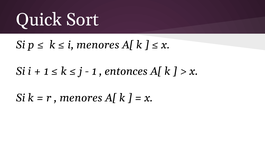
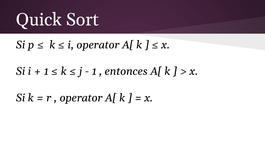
i menores: menores -> operator
menores at (81, 98): menores -> operator
